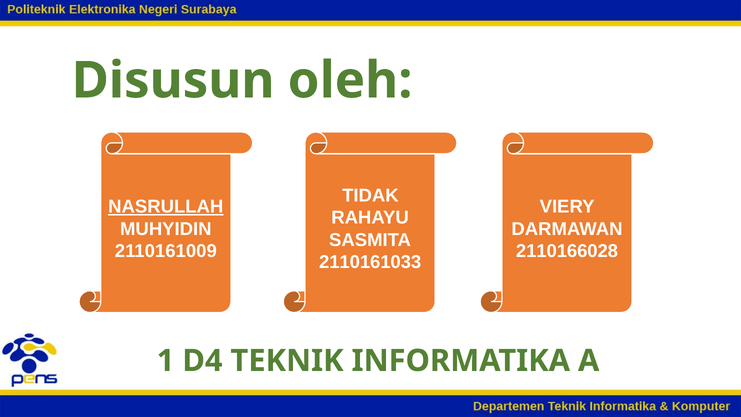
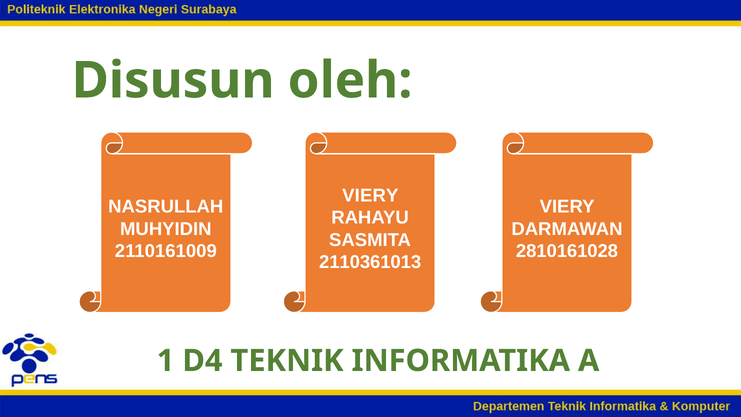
TIDAK at (370, 196): TIDAK -> VIERY
NASRULLAH underline: present -> none
2110166028: 2110166028 -> 2810161028
2110161033: 2110161033 -> 2110361013
